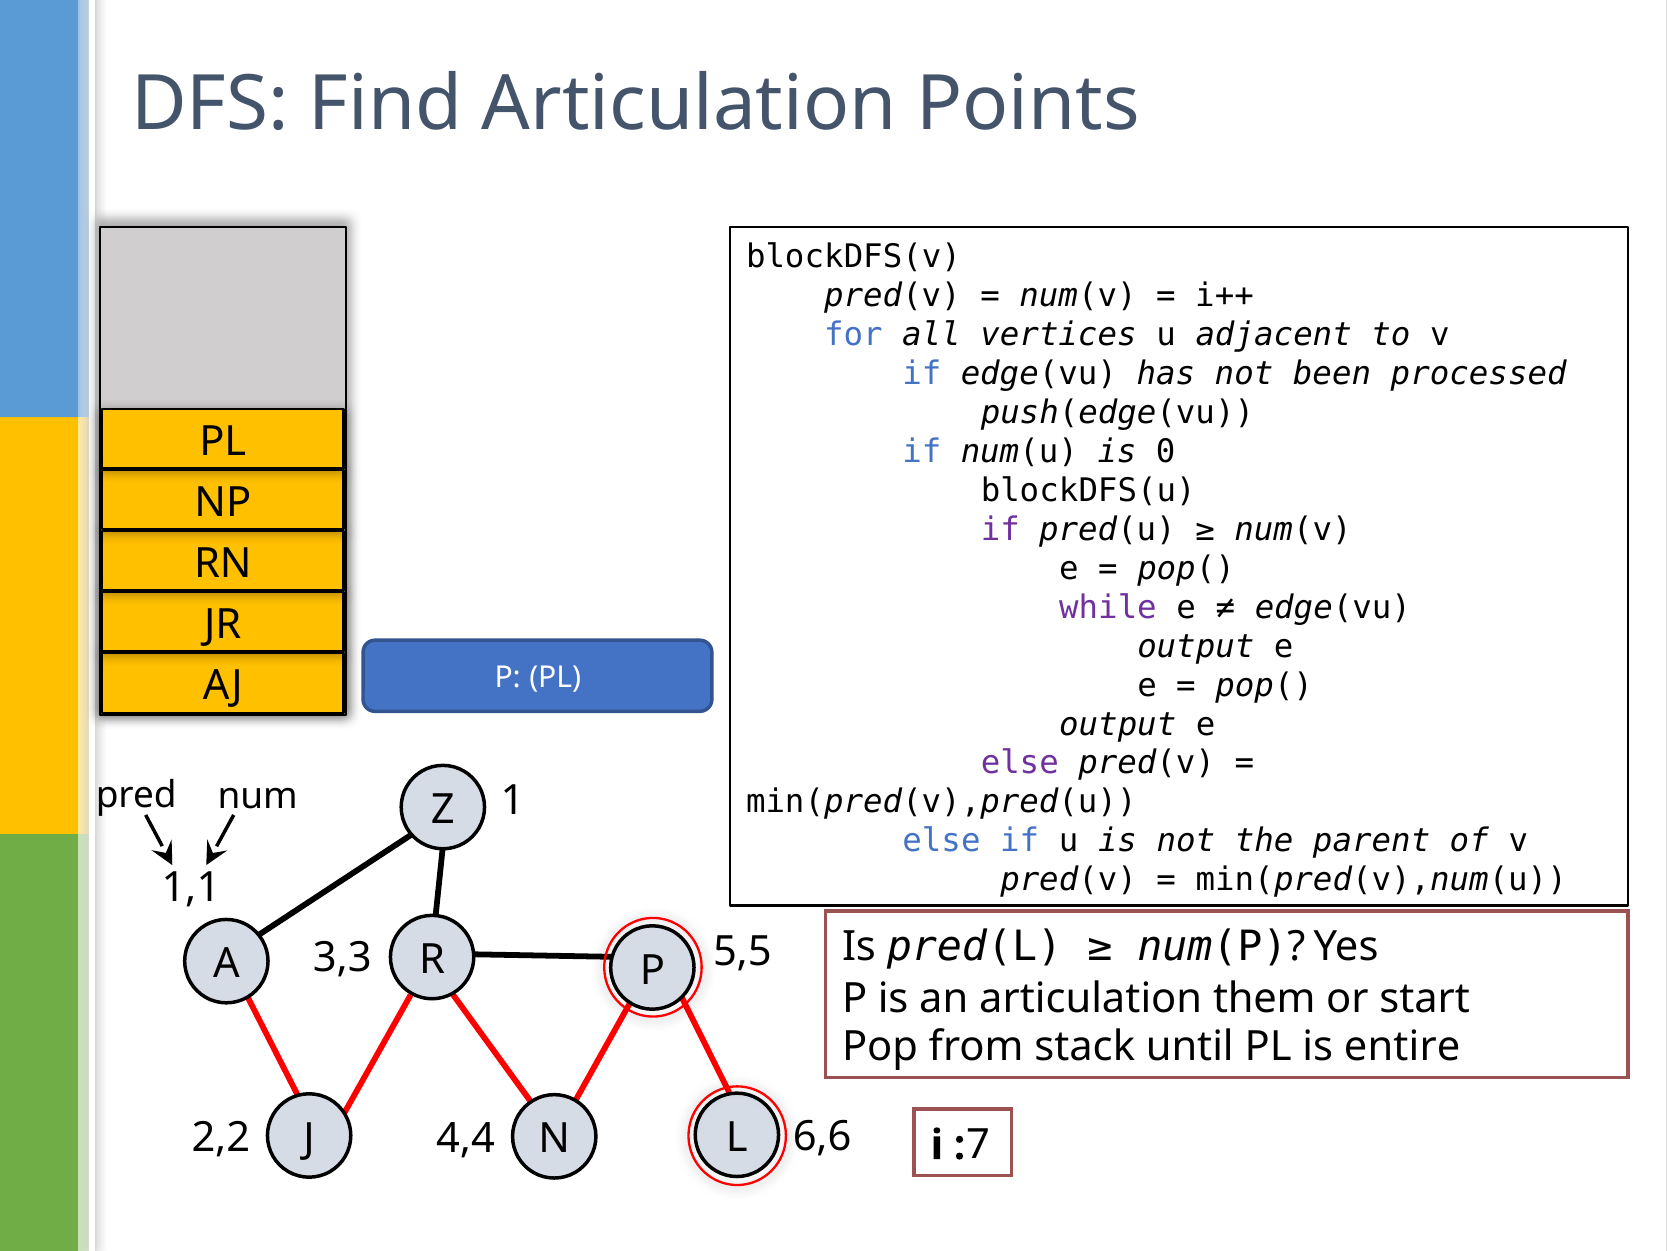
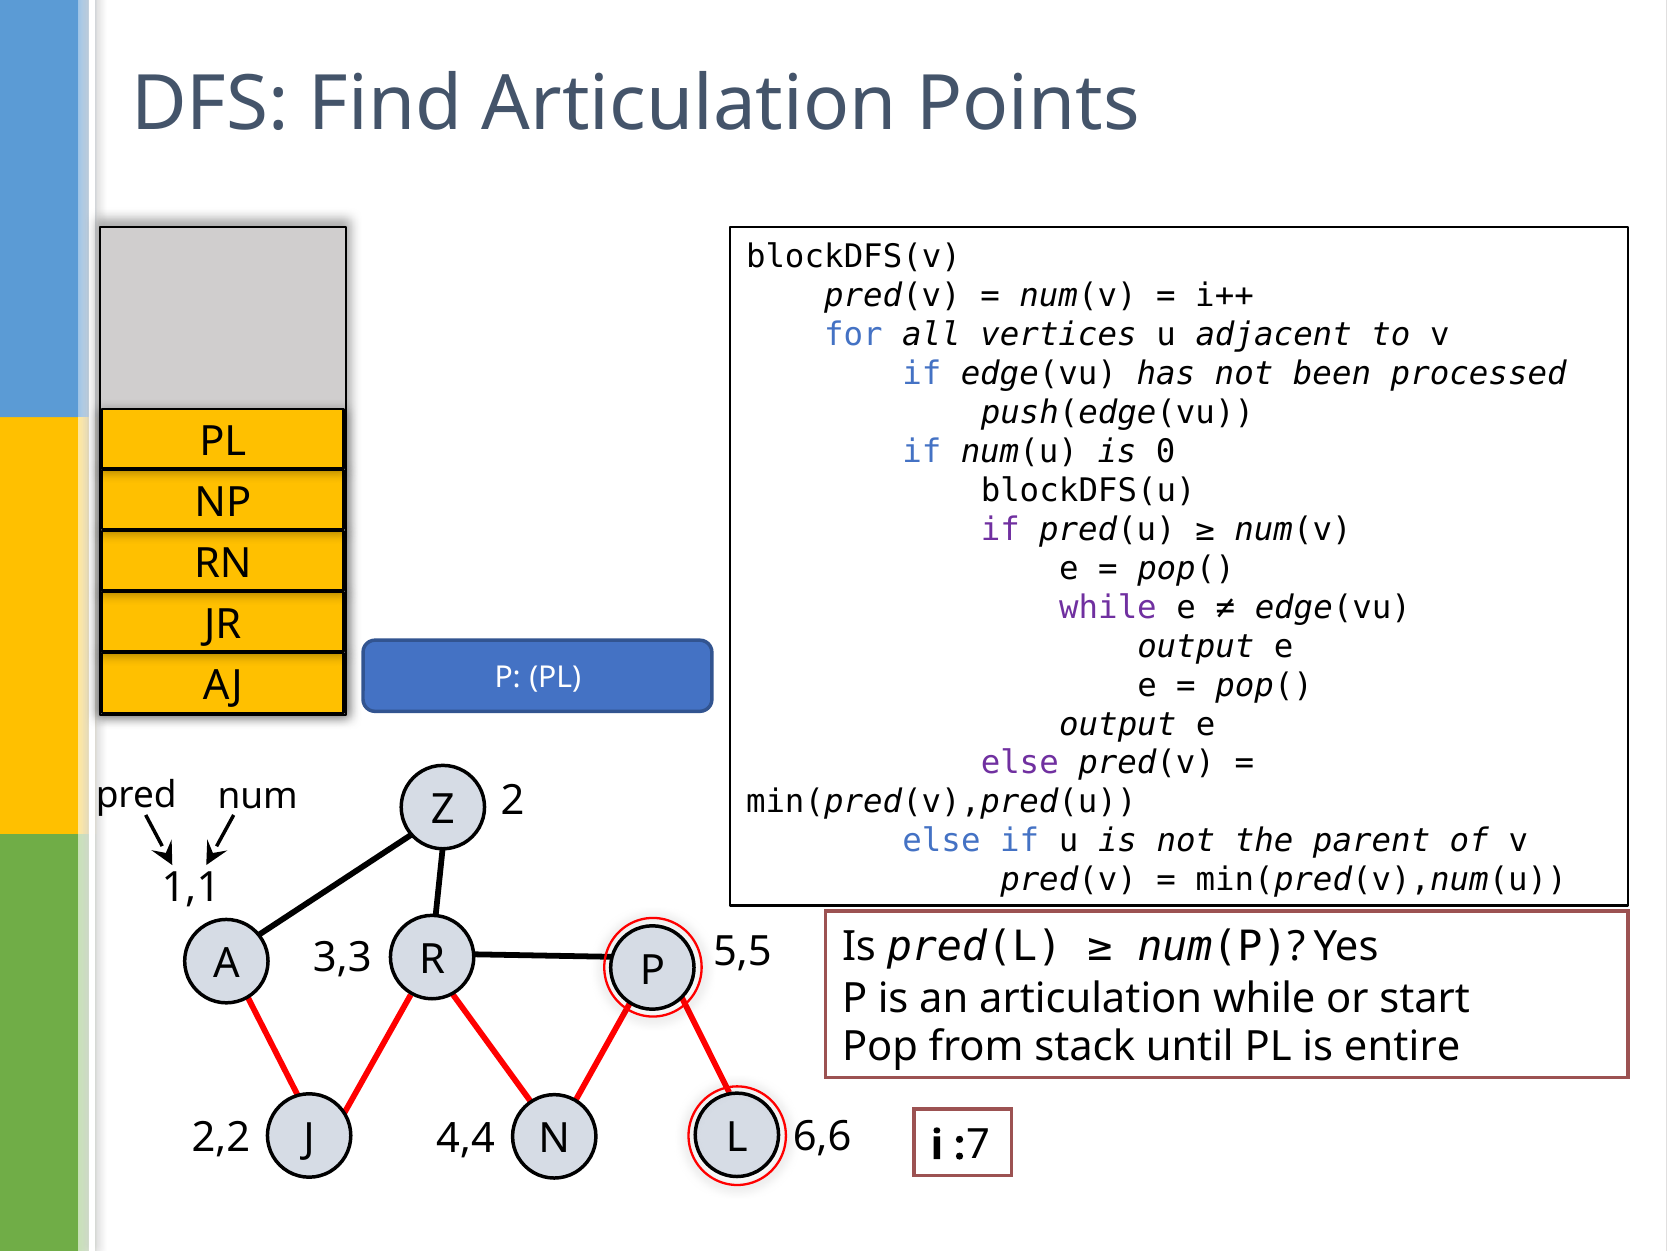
1: 1 -> 2
articulation them: them -> while
